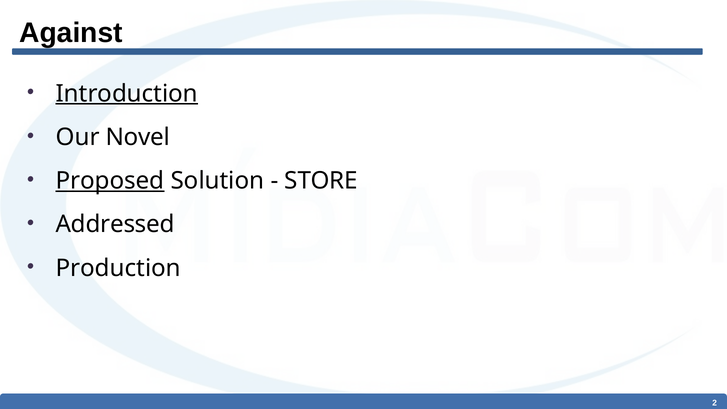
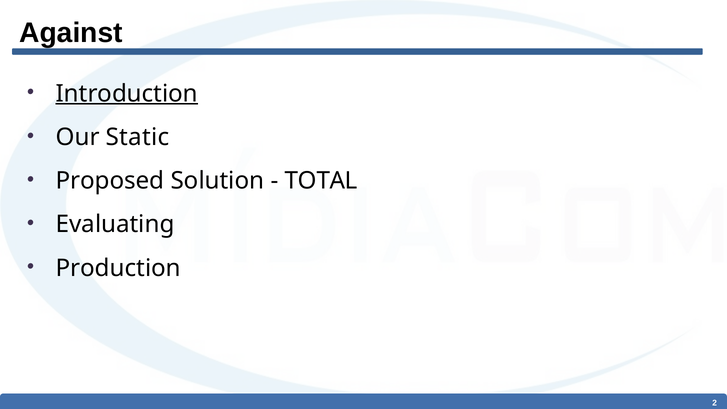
Novel: Novel -> Static
Proposed underline: present -> none
STORE: STORE -> TOTAL
Addressed: Addressed -> Evaluating
